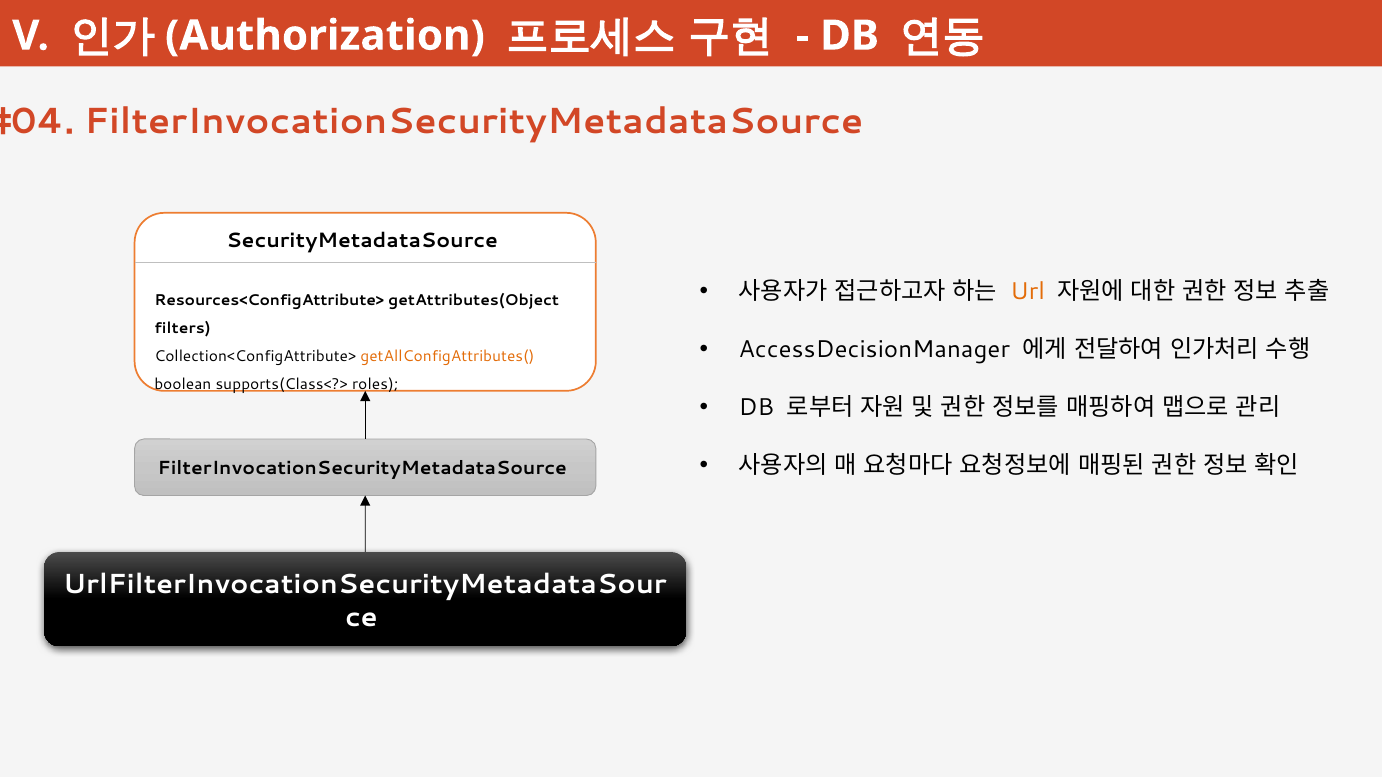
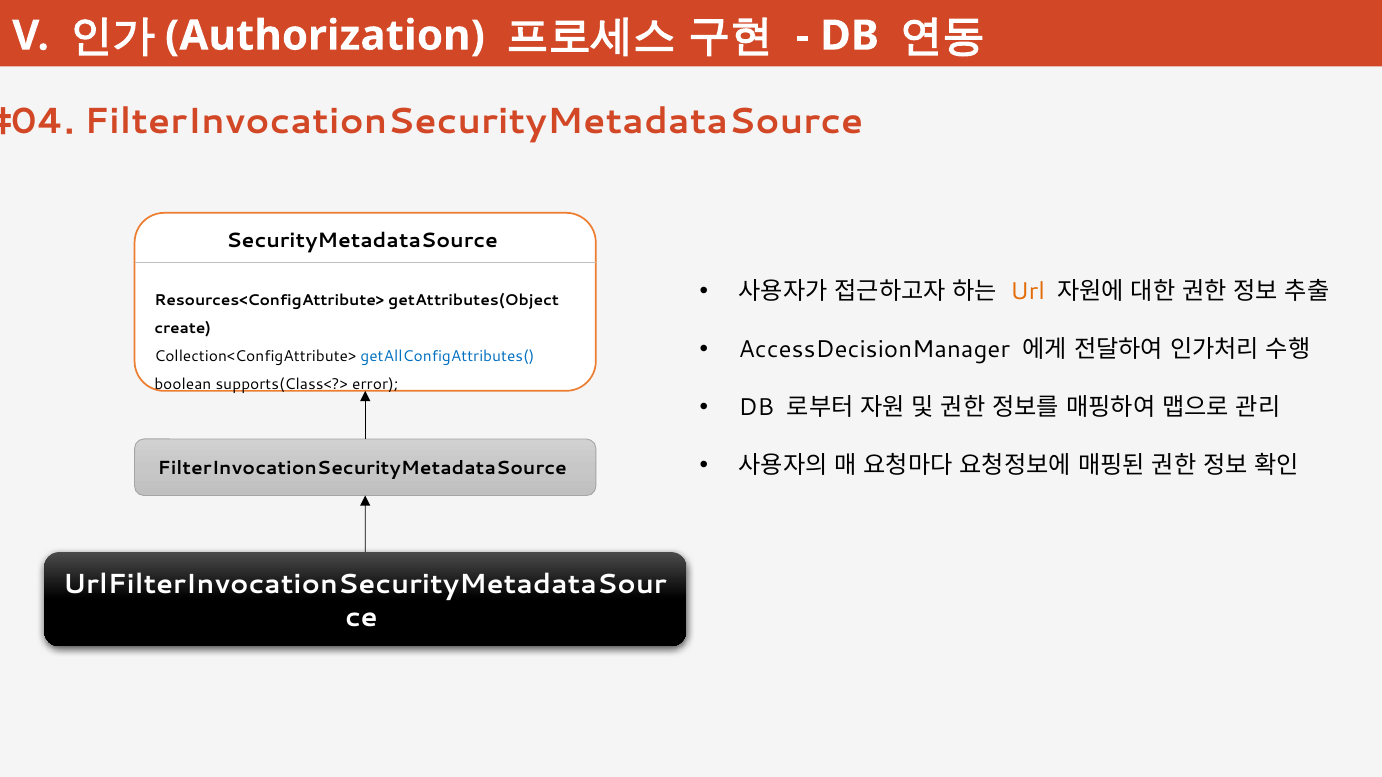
filters: filters -> create
getAllConfigAttributes( colour: orange -> blue
roles: roles -> error
